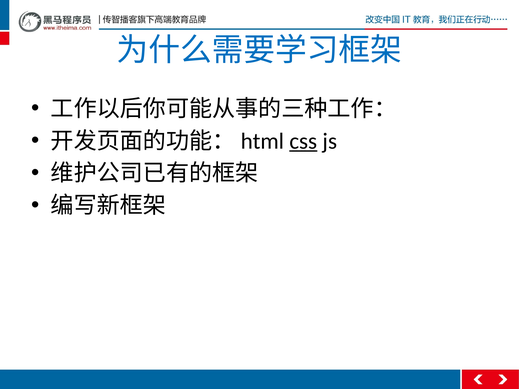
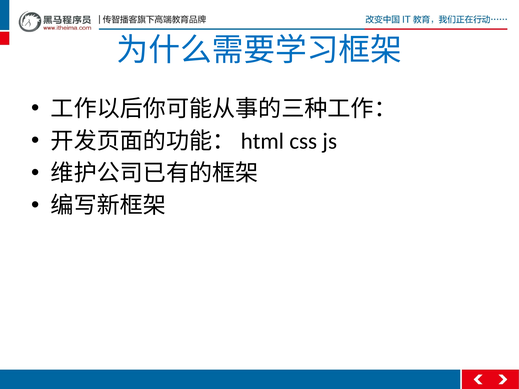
css underline: present -> none
